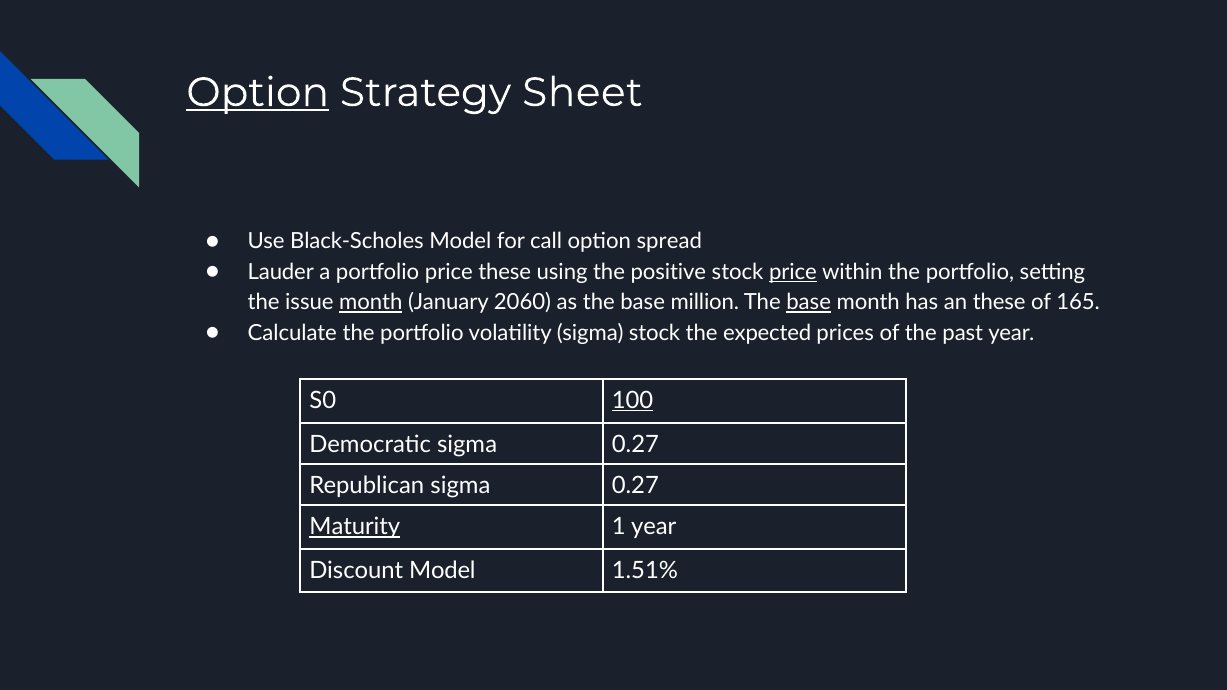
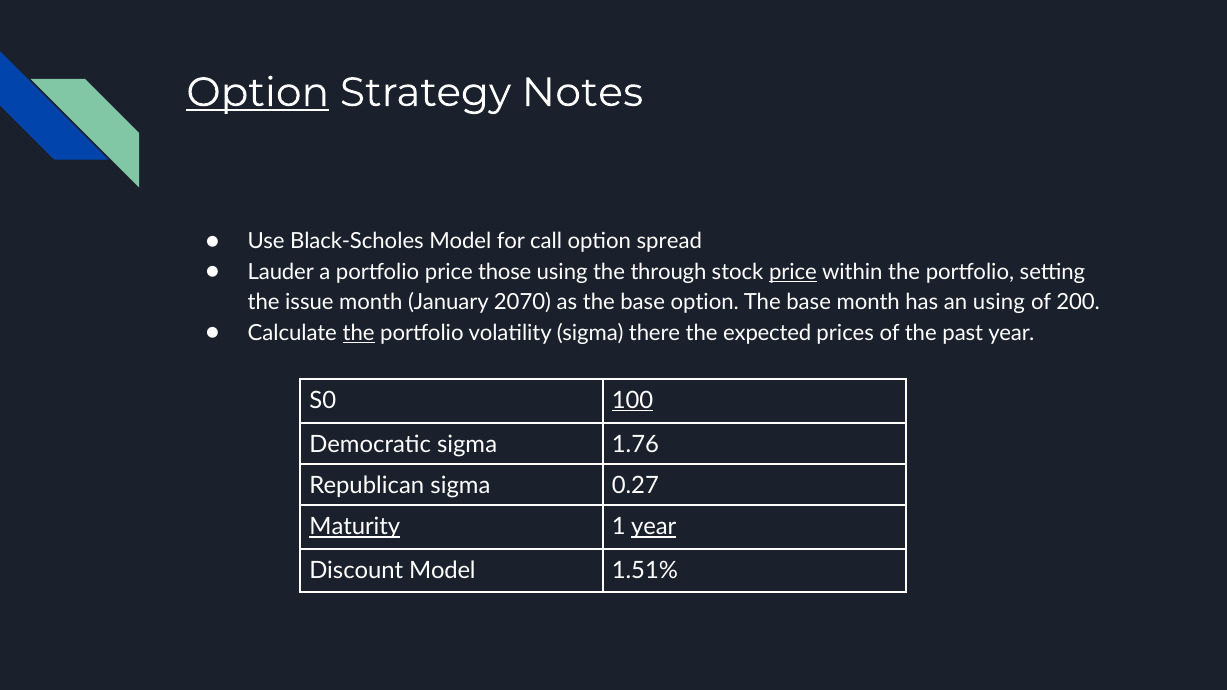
Sheet: Sheet -> Notes
price these: these -> those
positive: positive -> through
month at (371, 303) underline: present -> none
2060: 2060 -> 2070
base million: million -> option
base at (809, 303) underline: present -> none
an these: these -> using
165: 165 -> 200
the at (359, 333) underline: none -> present
sigma stock: stock -> there
Democratic sigma 0.27: 0.27 -> 1.76
year at (654, 527) underline: none -> present
